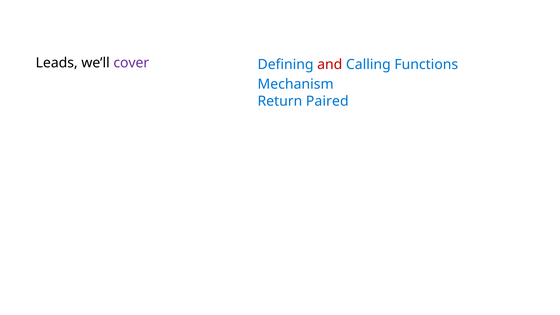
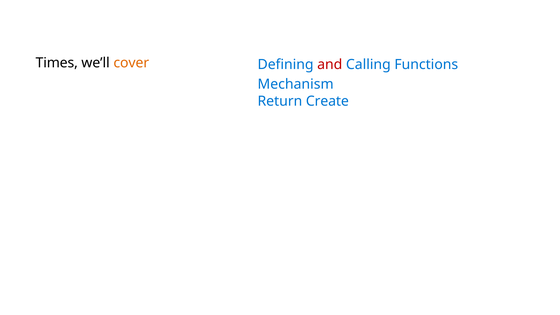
Leads: Leads -> Times
cover colour: purple -> orange
Paired: Paired -> Create
